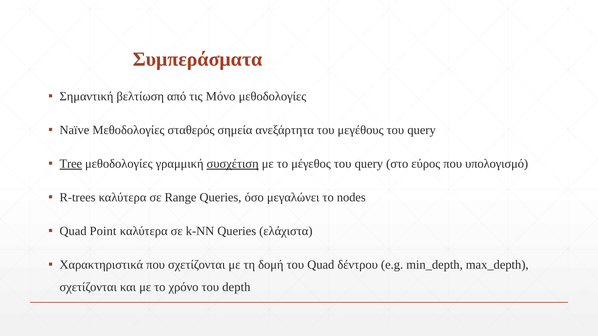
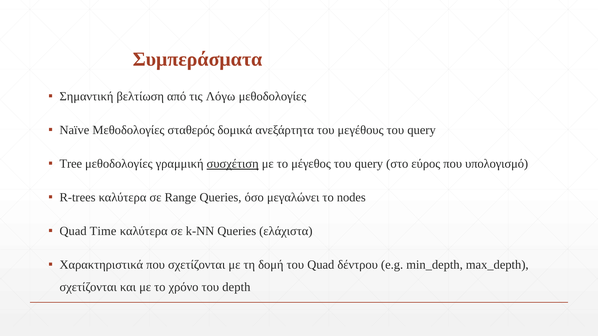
Μόνο: Μόνο -> Λόγω
σημεία: σημεία -> δομικά
Tree underline: present -> none
Point: Point -> Time
